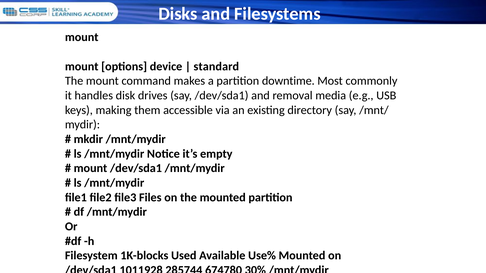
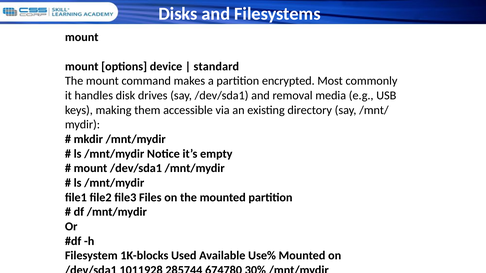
downtime: downtime -> encrypted
